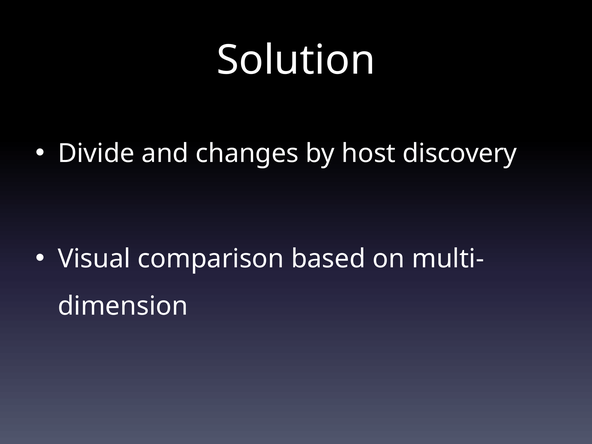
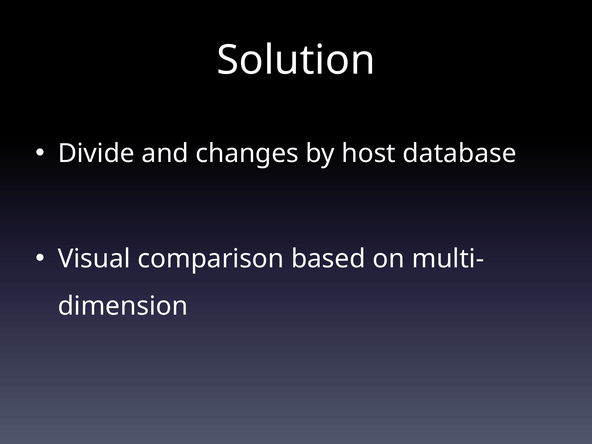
discovery: discovery -> database
